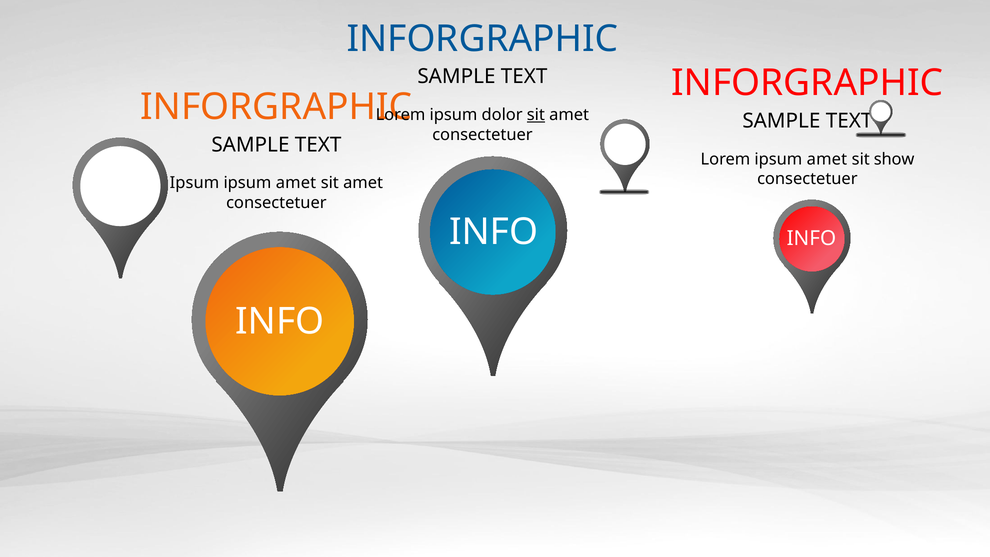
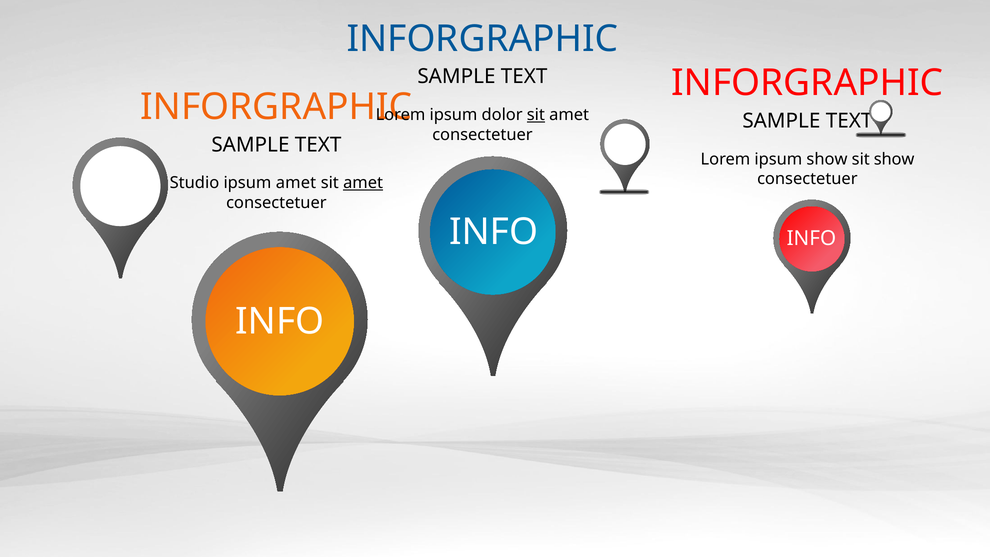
Lorem ipsum amet: amet -> show
Ipsum at (194, 183): Ipsum -> Studio
amet at (363, 183) underline: none -> present
